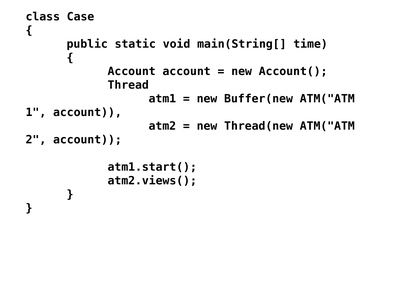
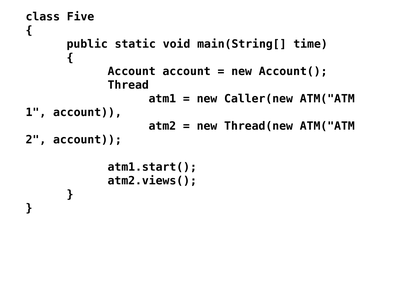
Case: Case -> Five
Buffer(new: Buffer(new -> Caller(new
